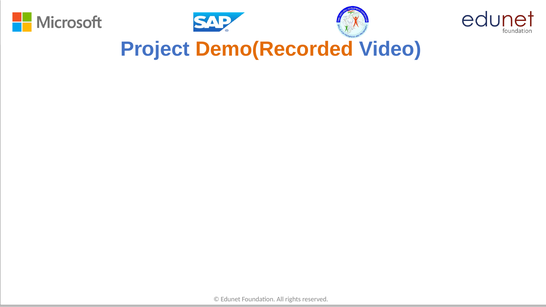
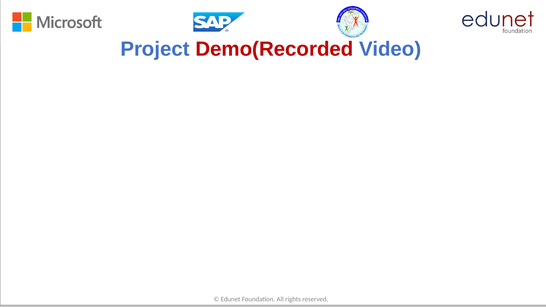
Demo(Recorded colour: orange -> red
